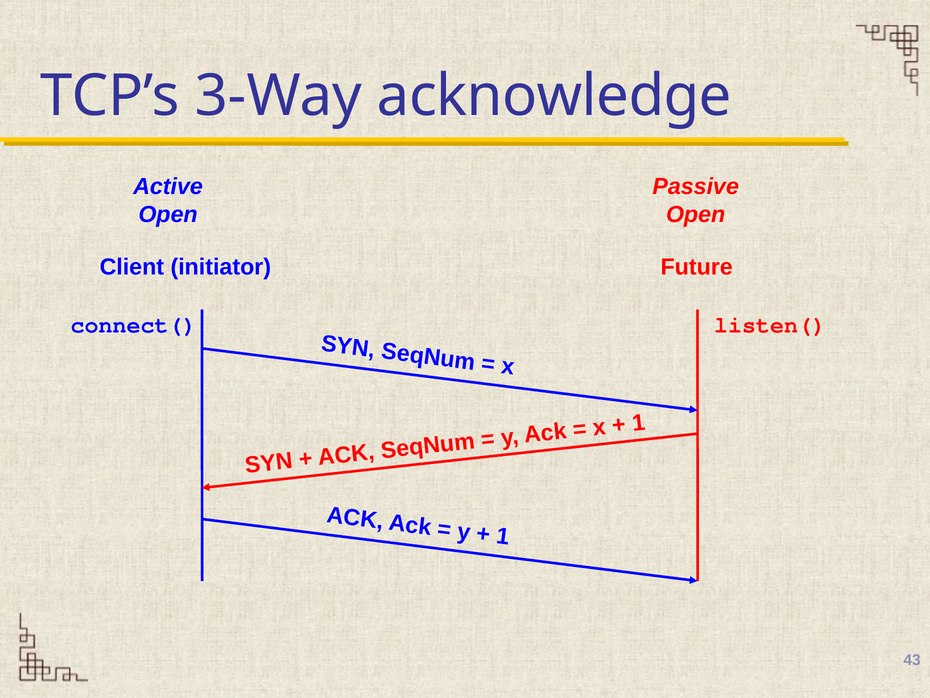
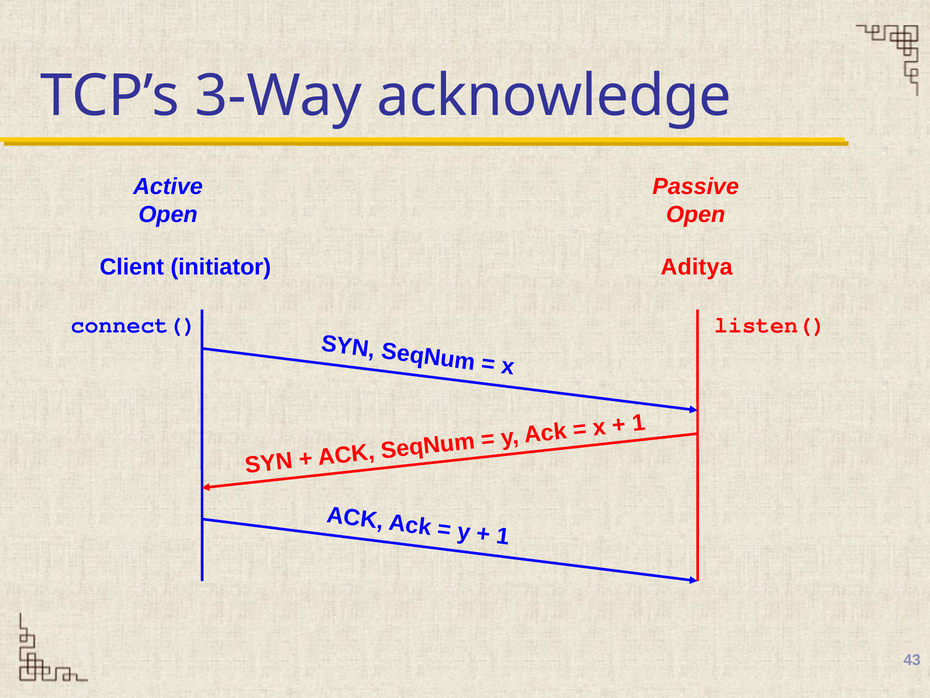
Future: Future -> Aditya
